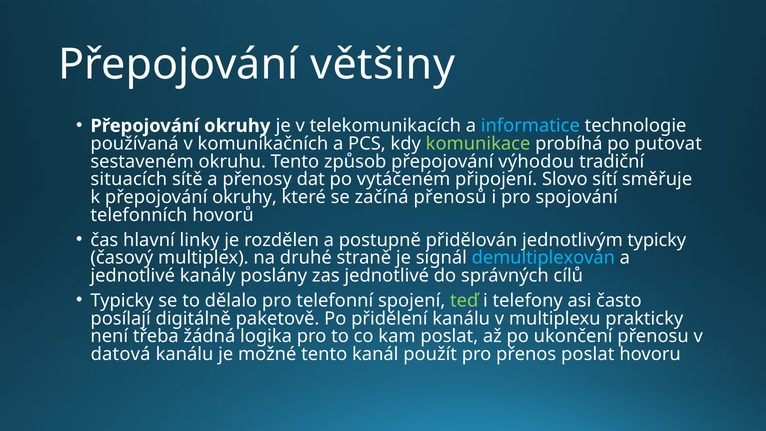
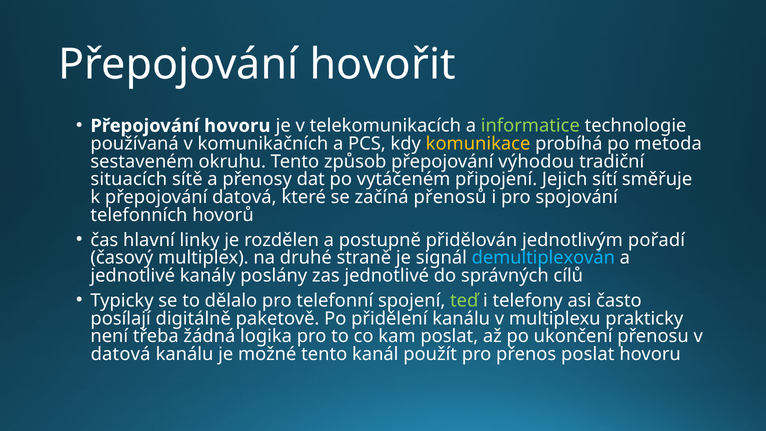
většiny: většiny -> hovořit
okruhy at (237, 126): okruhy -> hovoru
informatice colour: light blue -> light green
komunikace colour: light green -> yellow
putovat: putovat -> metoda
Slovo: Slovo -> Jejich
k přepojování okruhy: okruhy -> datová
jednotlivým typicky: typicky -> pořadí
